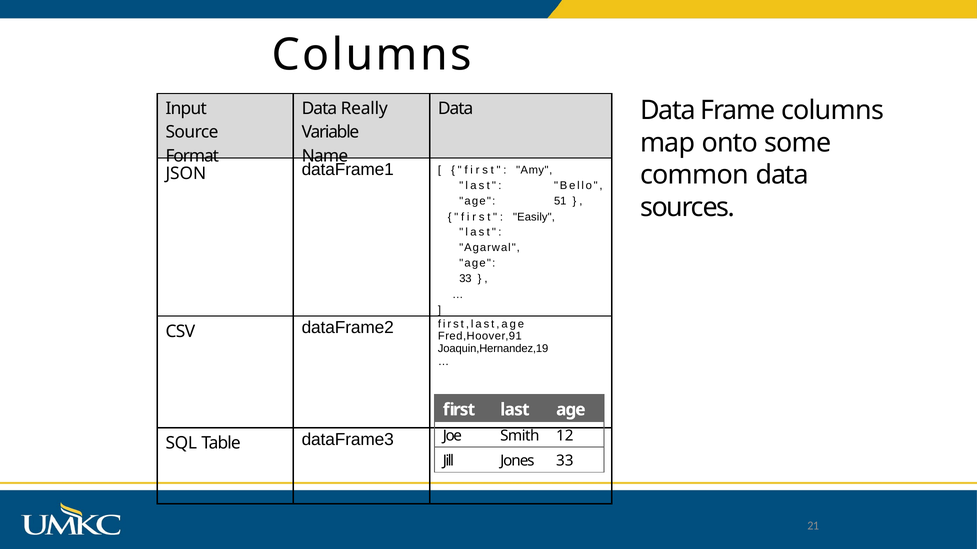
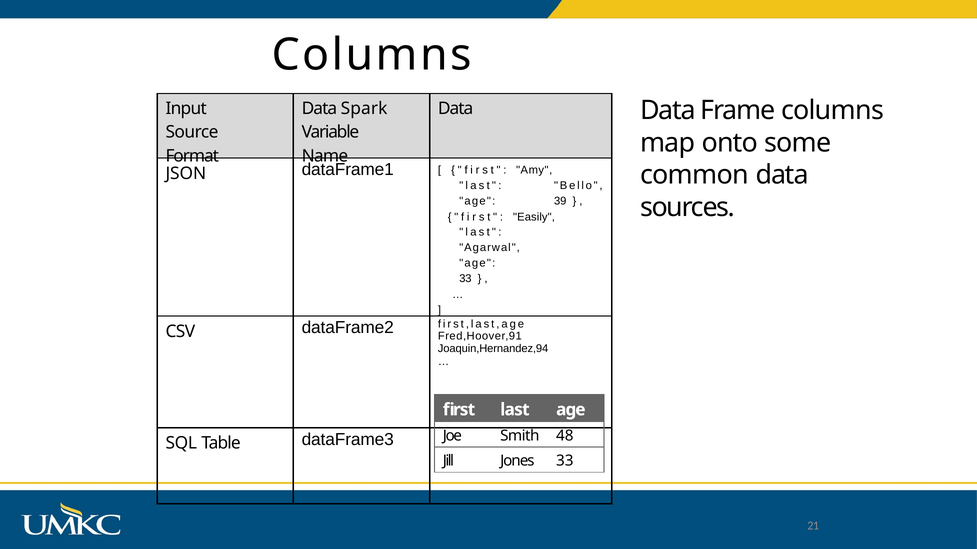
Really: Really -> Spark
51: 51 -> 39
Joaquin,Hernandez,19: Joaquin,Hernandez,19 -> Joaquin,Hernandez,94
12: 12 -> 48
